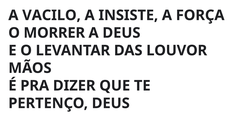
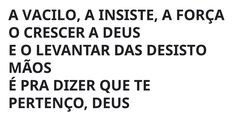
MORRER: MORRER -> CRESCER
LOUVOR: LOUVOR -> DESISTO
